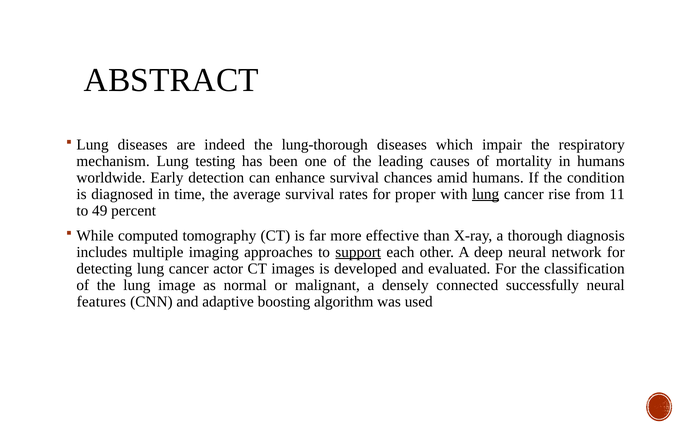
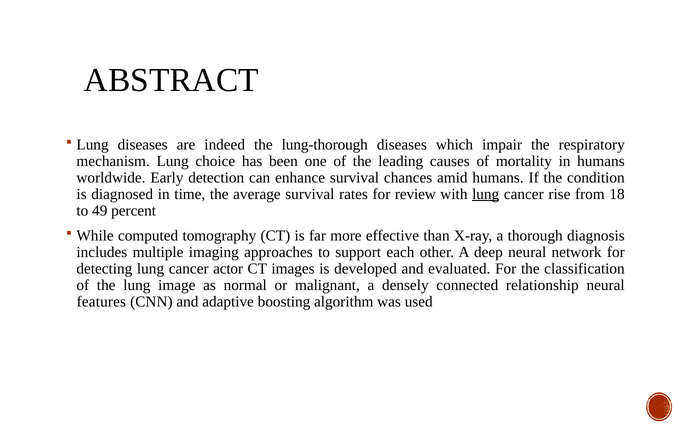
testing: testing -> choice
proper: proper -> review
11: 11 -> 18
support underline: present -> none
successfully: successfully -> relationship
